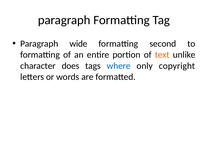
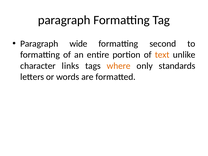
does: does -> links
where colour: blue -> orange
copyright: copyright -> standards
